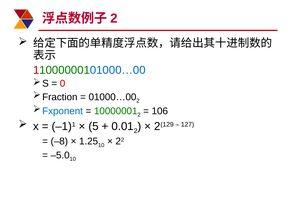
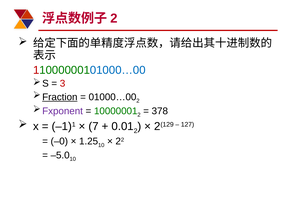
0: 0 -> 3
Fraction underline: none -> present
Fxponent colour: blue -> purple
106: 106 -> 378
5: 5 -> 7
–8: –8 -> –0
